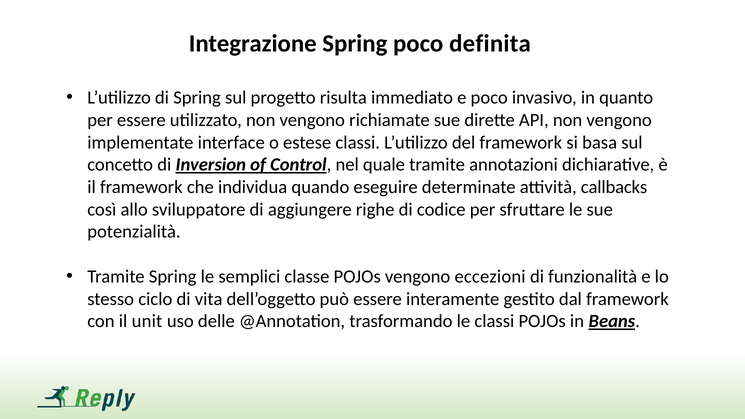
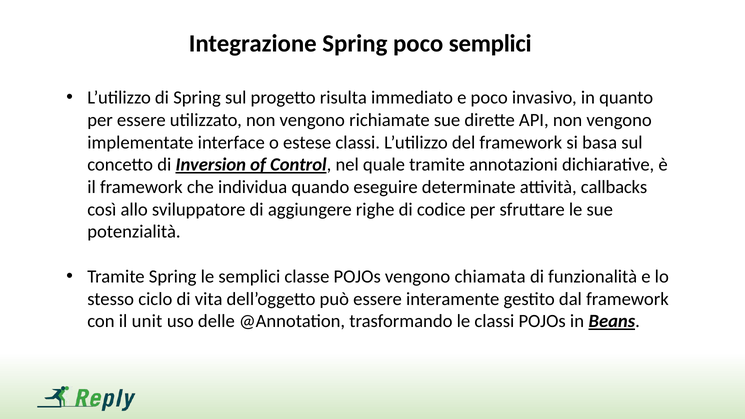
poco definita: definita -> semplici
eccezioni: eccezioni -> chiamata
